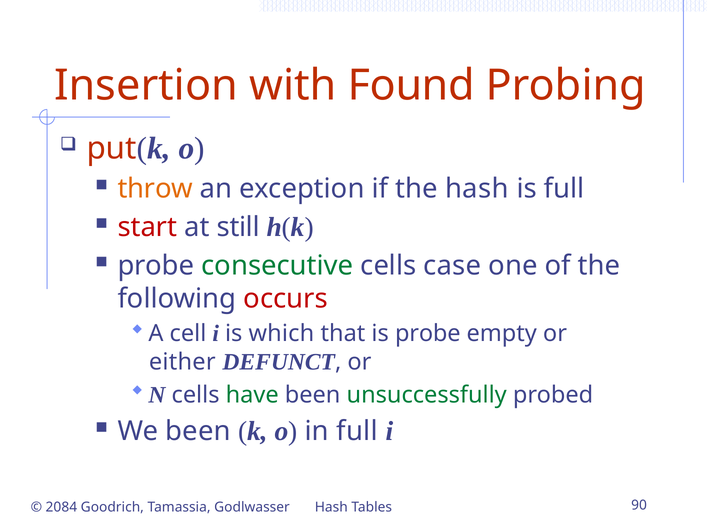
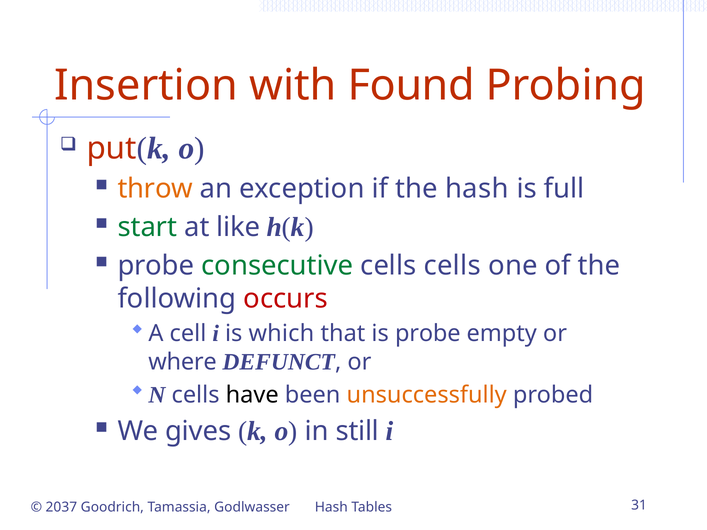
start colour: red -> green
still: still -> like
cells case: case -> cells
either: either -> where
have colour: green -> black
unsuccessfully colour: green -> orange
We been: been -> gives
in full: full -> still
2084: 2084 -> 2037
90: 90 -> 31
